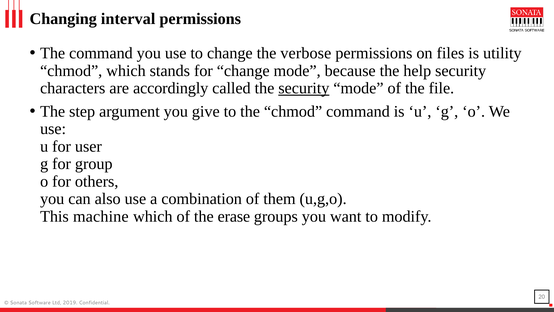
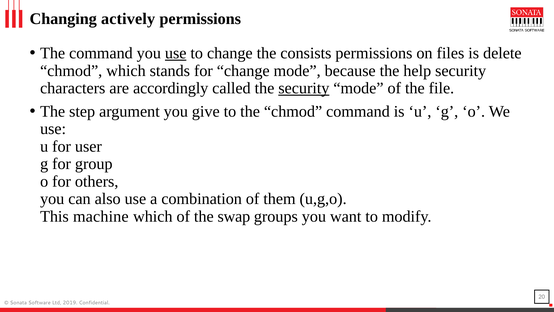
interval: interval -> actively
use at (176, 53) underline: none -> present
verbose: verbose -> consists
utility: utility -> delete
erase: erase -> swap
